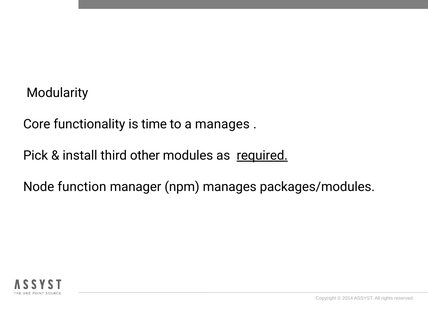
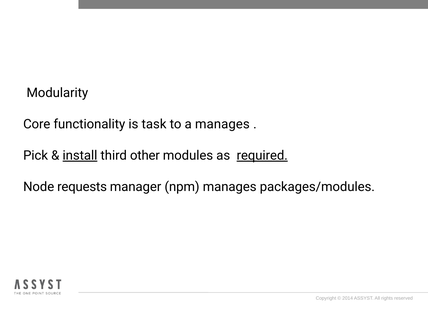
time: time -> task
install underline: none -> present
function: function -> requests
